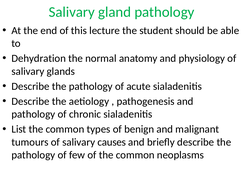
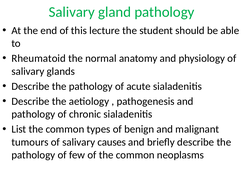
Dehydration: Dehydration -> Rheumatoid
